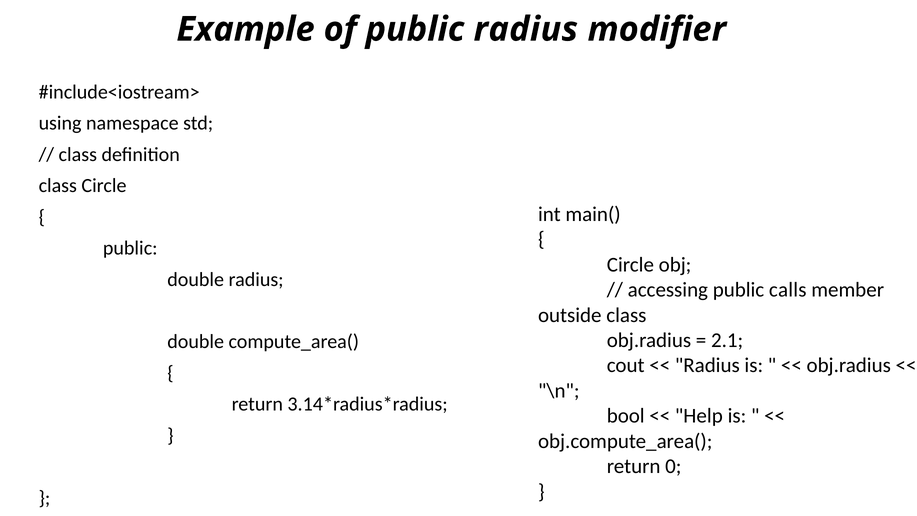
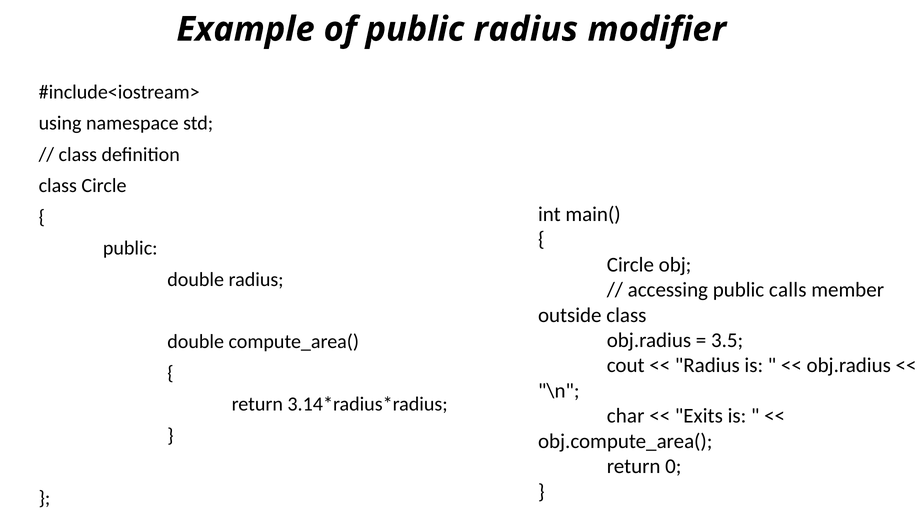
2.1: 2.1 -> 3.5
bool: bool -> char
Help: Help -> Exits
